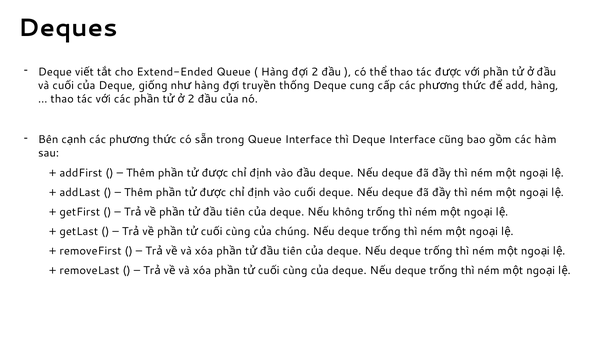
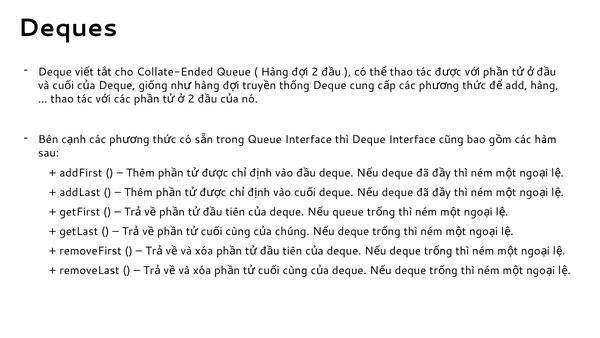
Extend-Ended: Extend-Ended -> Collate-Ended
không at (348, 212): không -> queue
